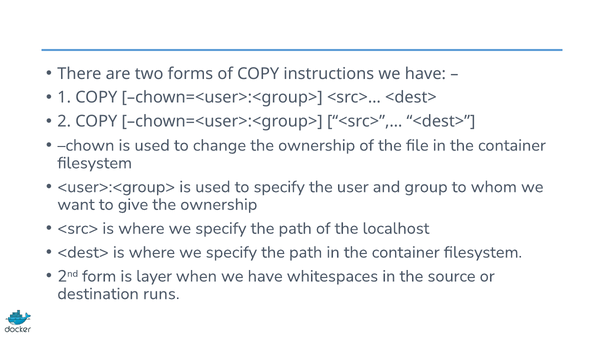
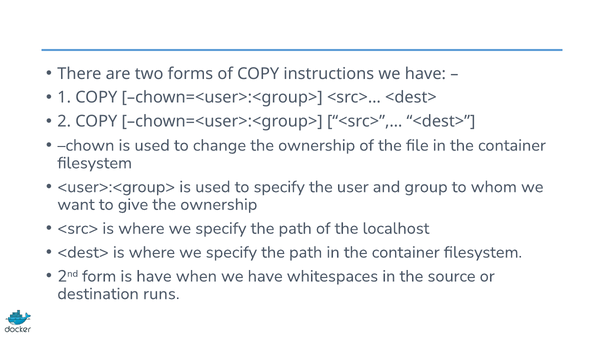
is layer: layer -> have
